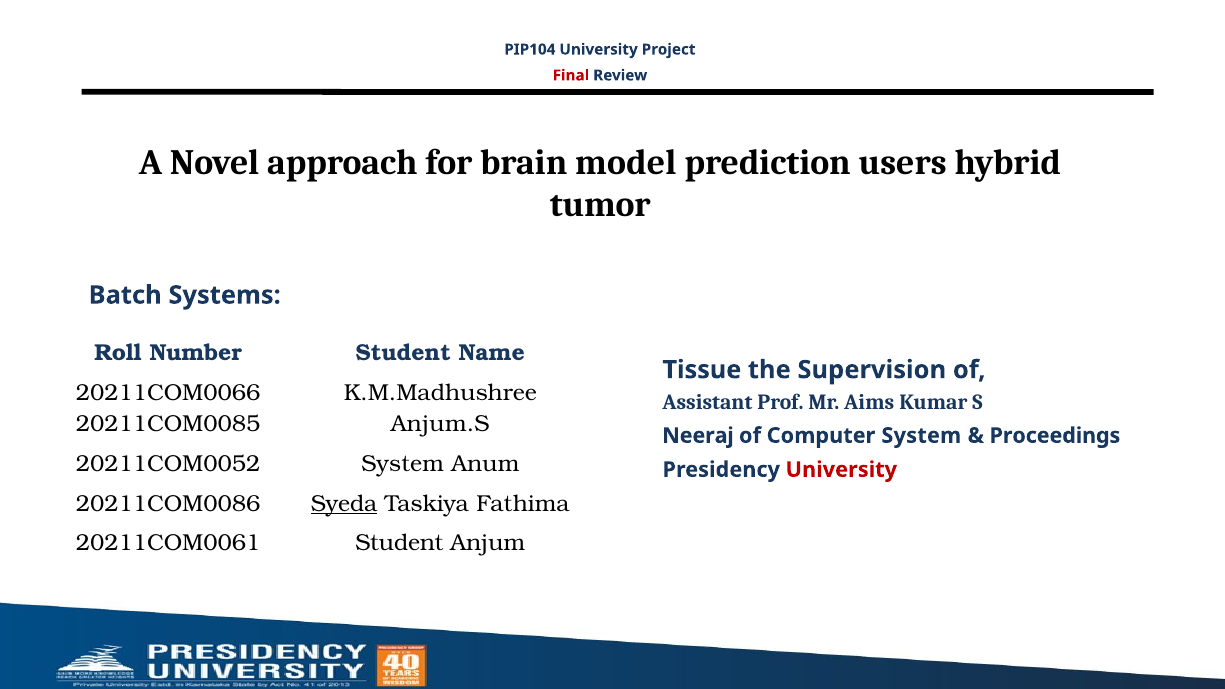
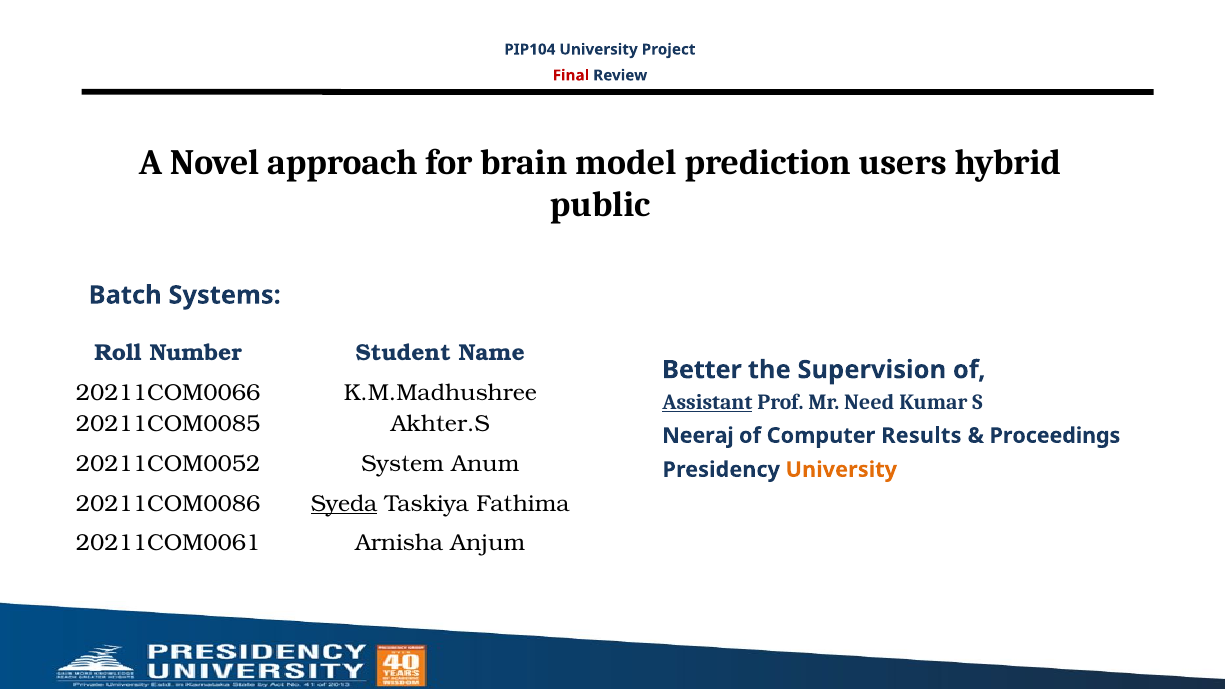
tumor: tumor -> public
Tissue: Tissue -> Better
Assistant underline: none -> present
Aims: Aims -> Need
Anjum.S: Anjum.S -> Akhter.S
Computer System: System -> Results
University at (841, 470) colour: red -> orange
20211COM0061 Student: Student -> Arnisha
